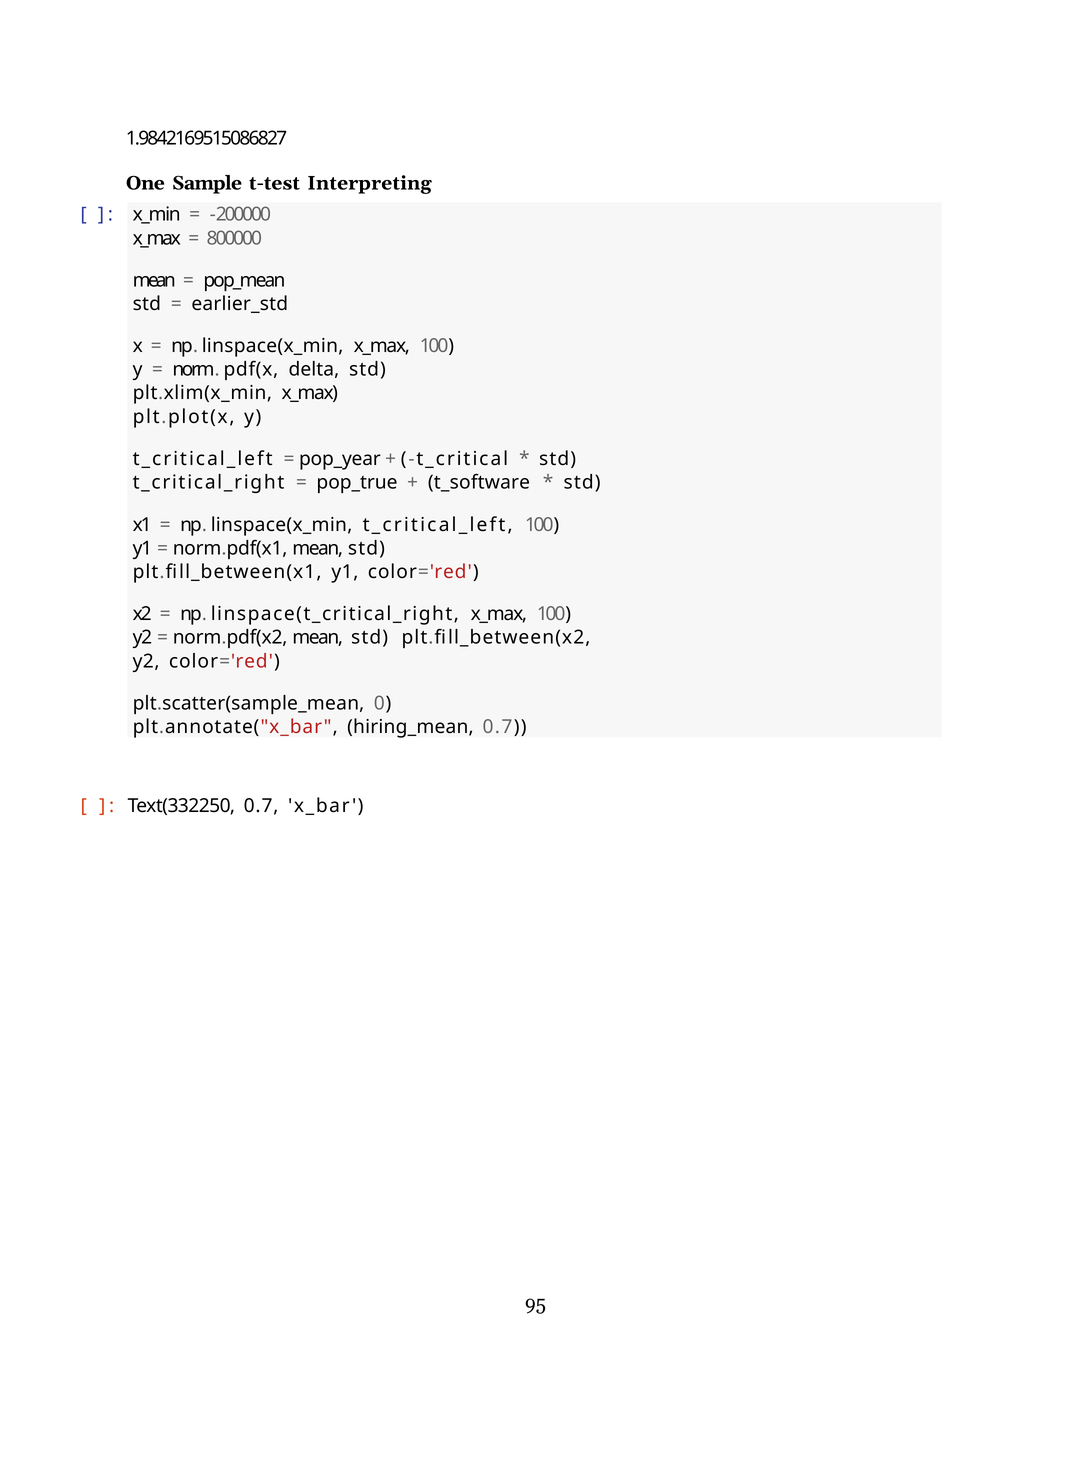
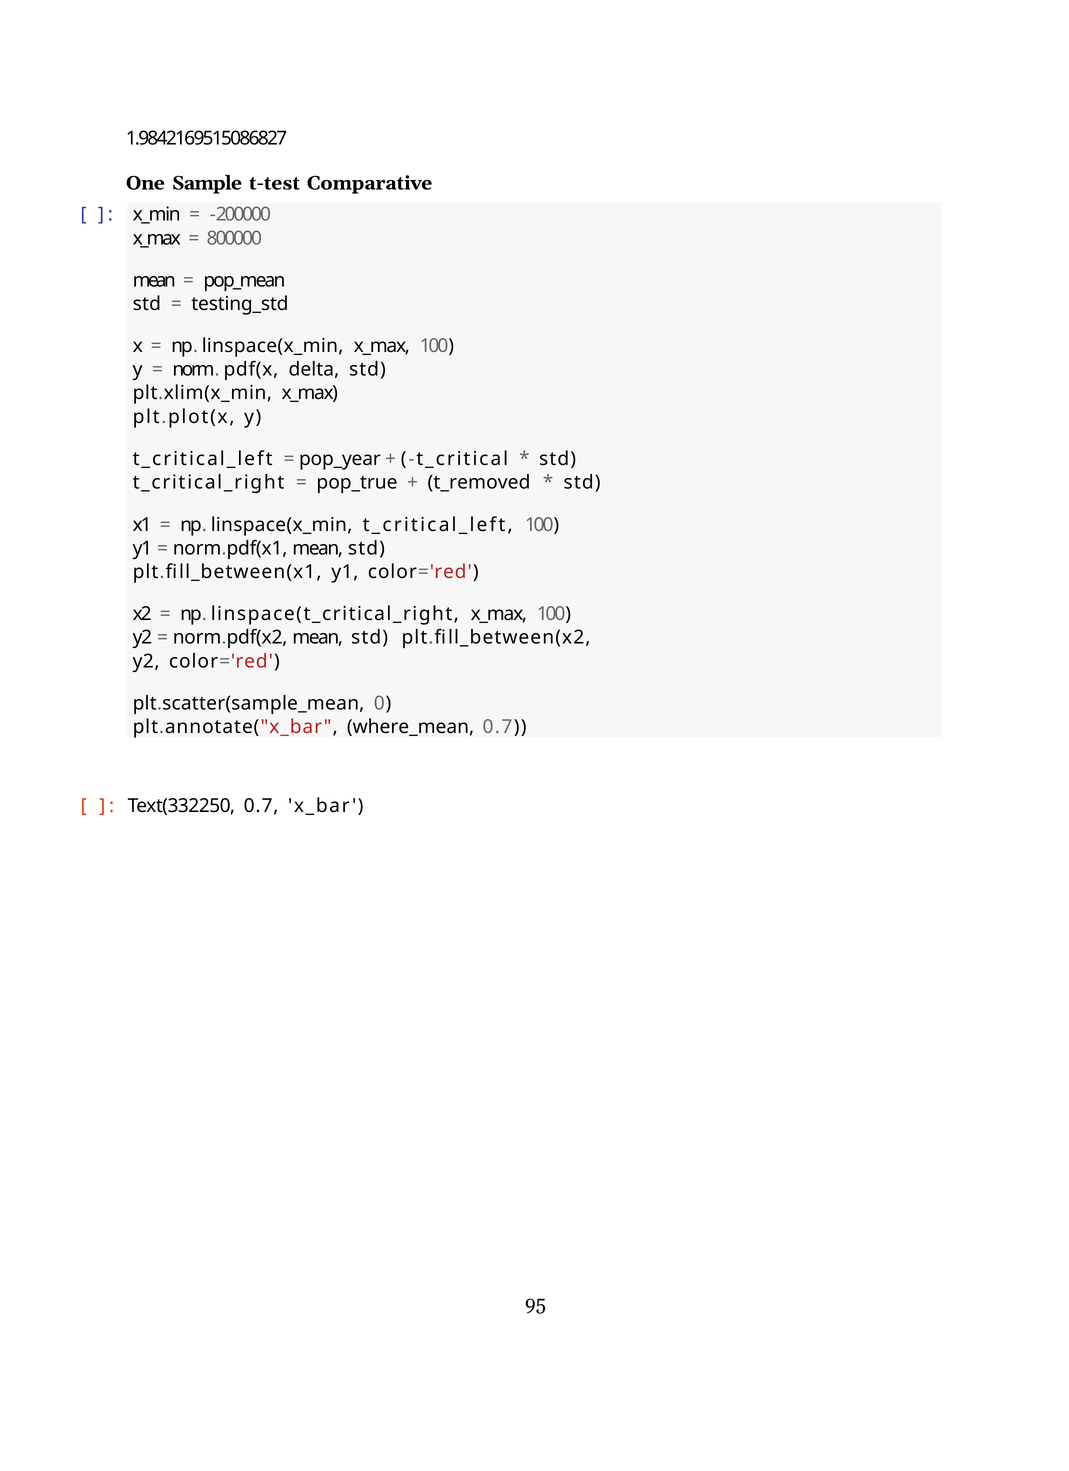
Interpreting: Interpreting -> Comparative
earlier_std: earlier_std -> testing_std
t_software: t_software -> t_removed
hiring_mean: hiring_mean -> where_mean
